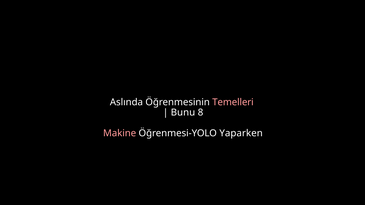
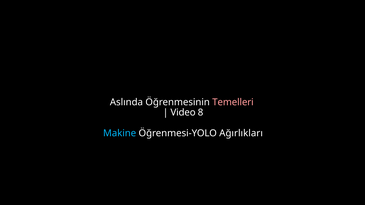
Bunu: Bunu -> Video
Makine colour: pink -> light blue
Yaparken: Yaparken -> Ağırlıkları
